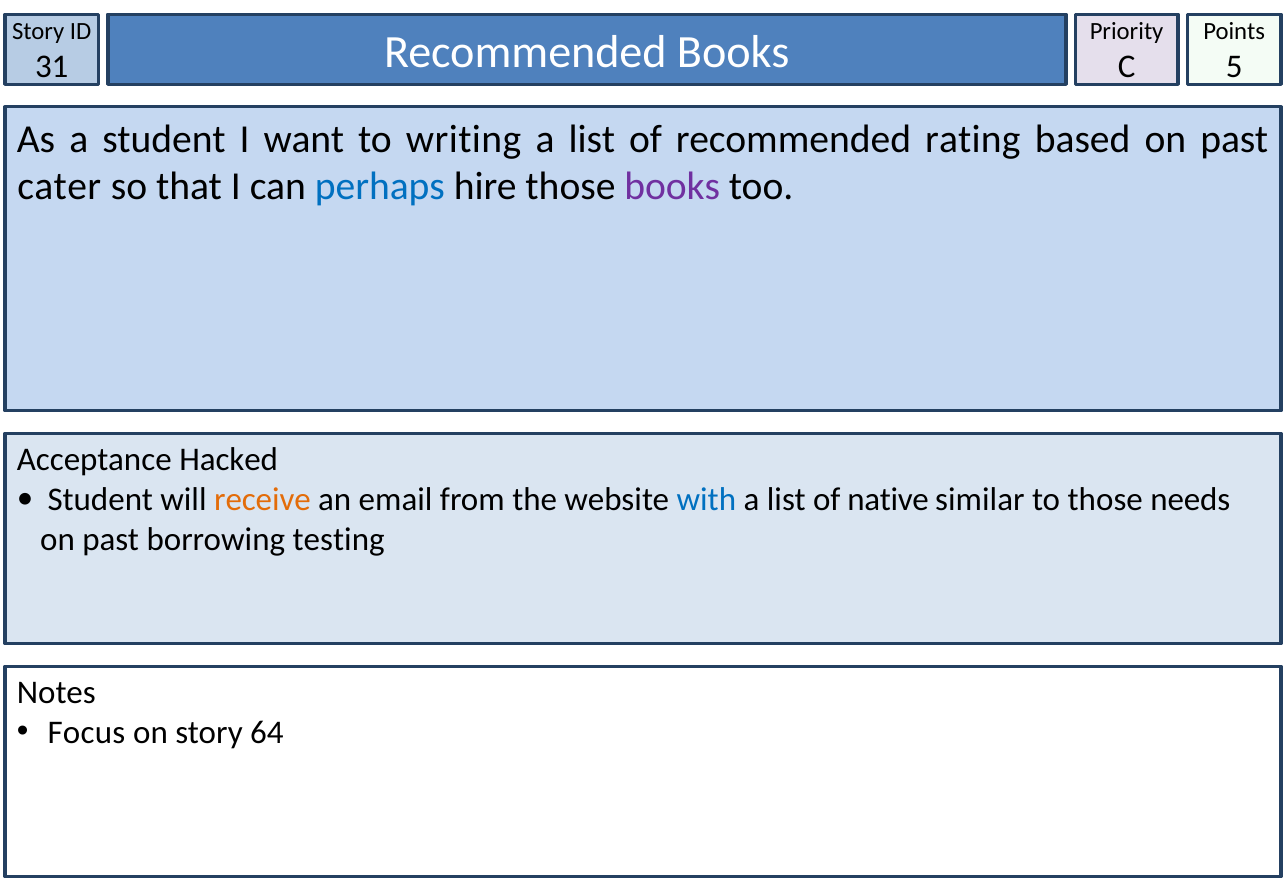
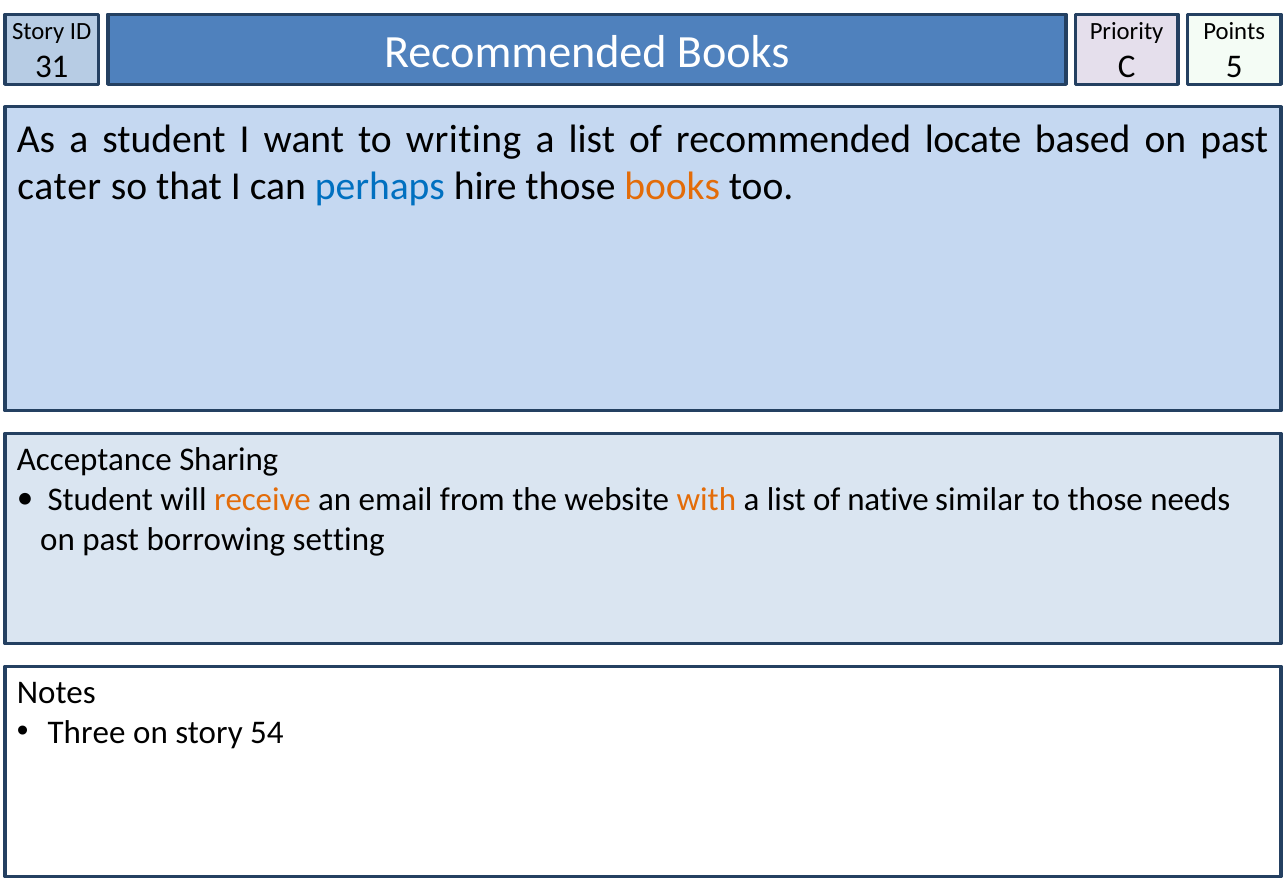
rating: rating -> locate
books at (672, 187) colour: purple -> orange
Hacked: Hacked -> Sharing
with colour: blue -> orange
testing: testing -> setting
Focus: Focus -> Three
64: 64 -> 54
